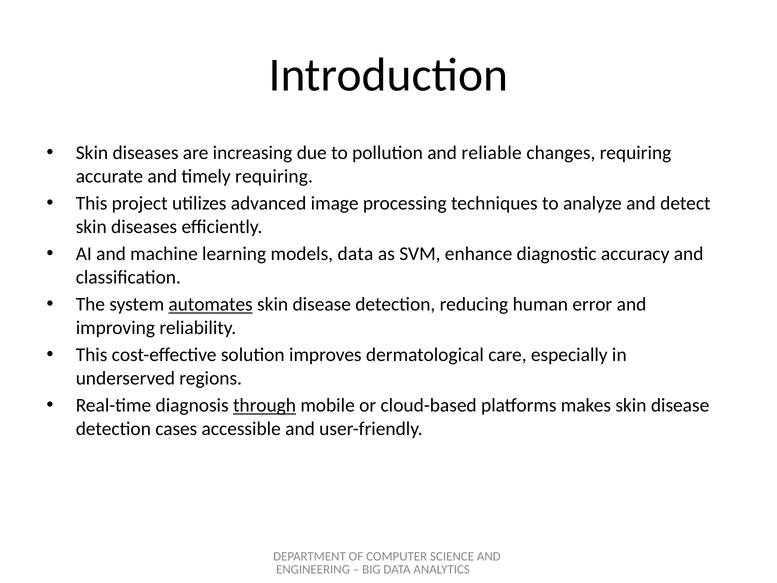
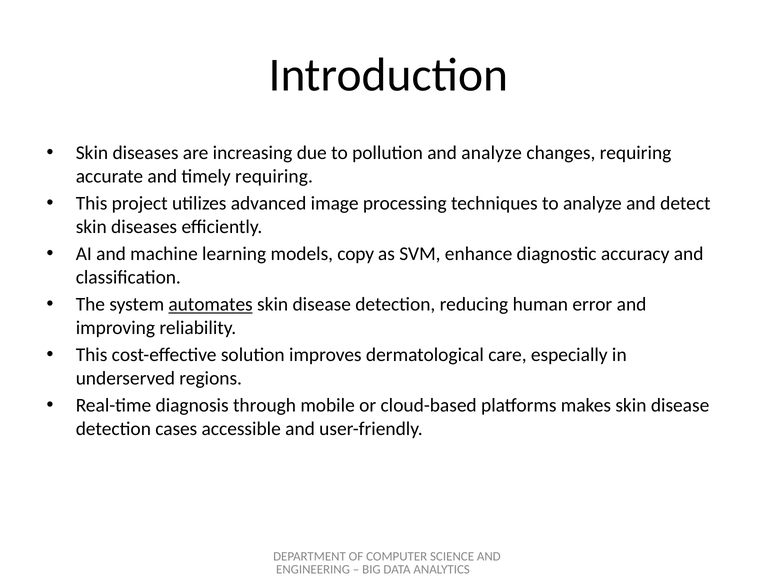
and reliable: reliable -> analyze
models data: data -> copy
through underline: present -> none
